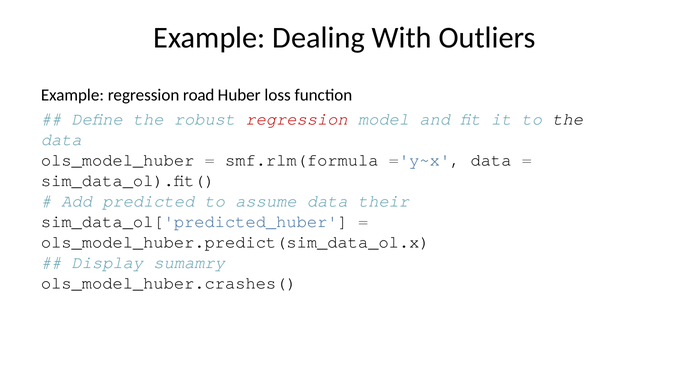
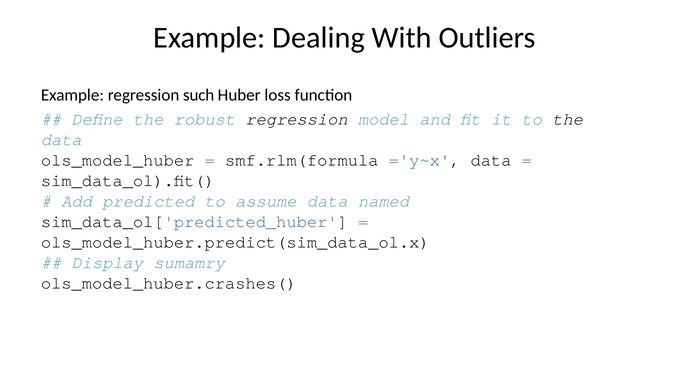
road: road -> such
regression at (297, 119) colour: red -> black
their: their -> named
